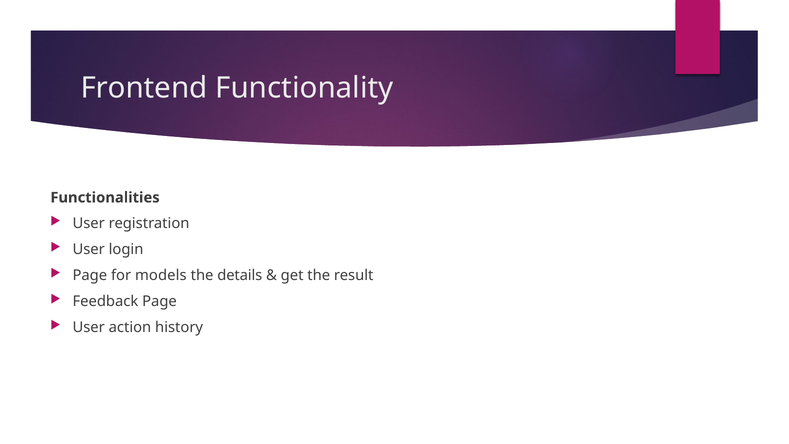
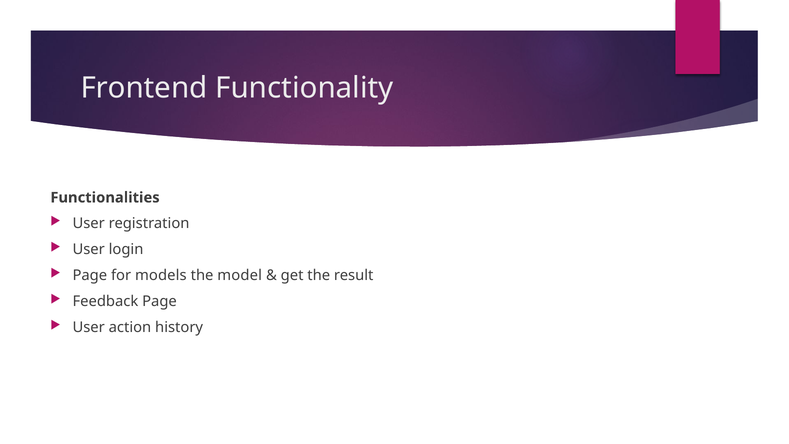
details: details -> model
